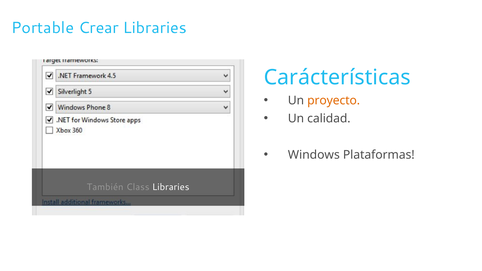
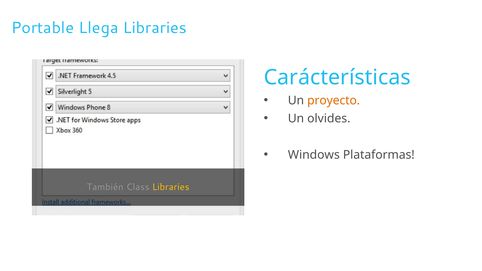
Crear: Crear -> Llega
calidad: calidad -> olvides
Libraries at (171, 187) colour: white -> yellow
